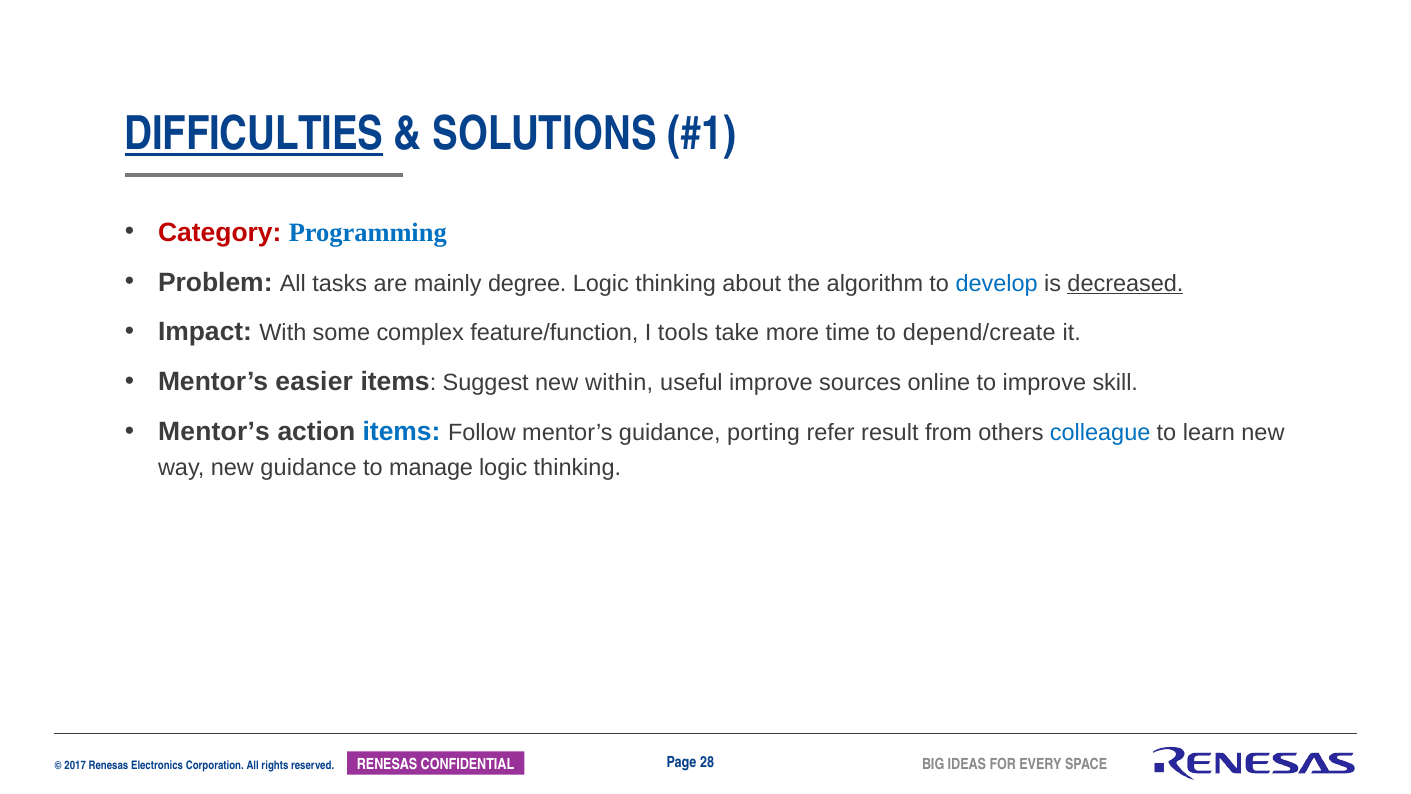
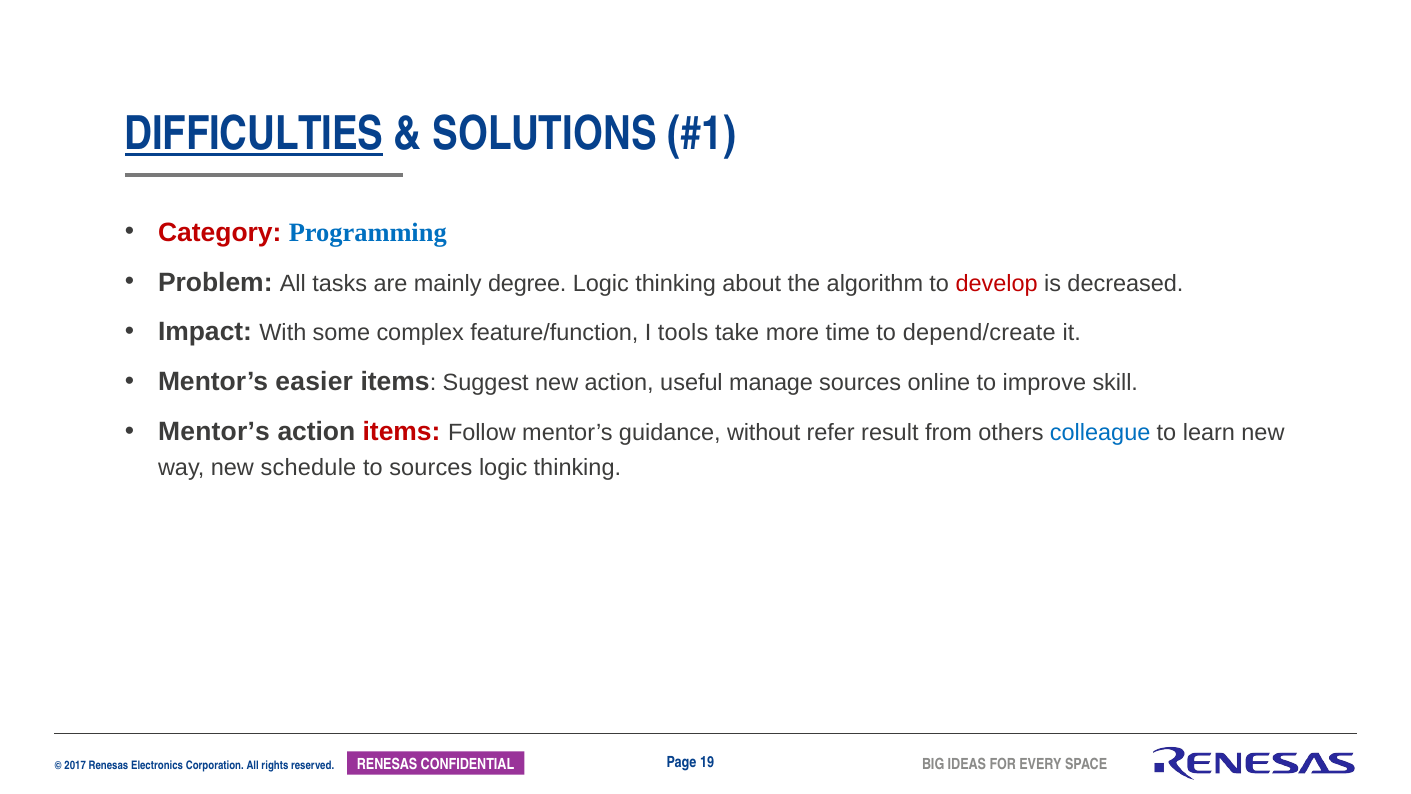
develop colour: blue -> red
decreased underline: present -> none
new within: within -> action
useful improve: improve -> manage
items at (402, 432) colour: blue -> red
porting: porting -> without
new guidance: guidance -> schedule
to manage: manage -> sources
28: 28 -> 19
